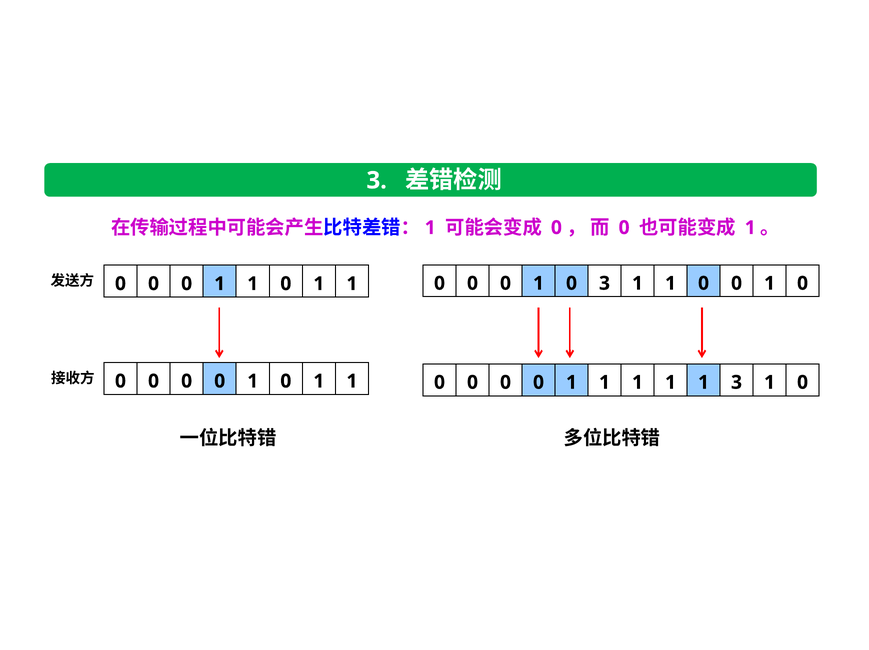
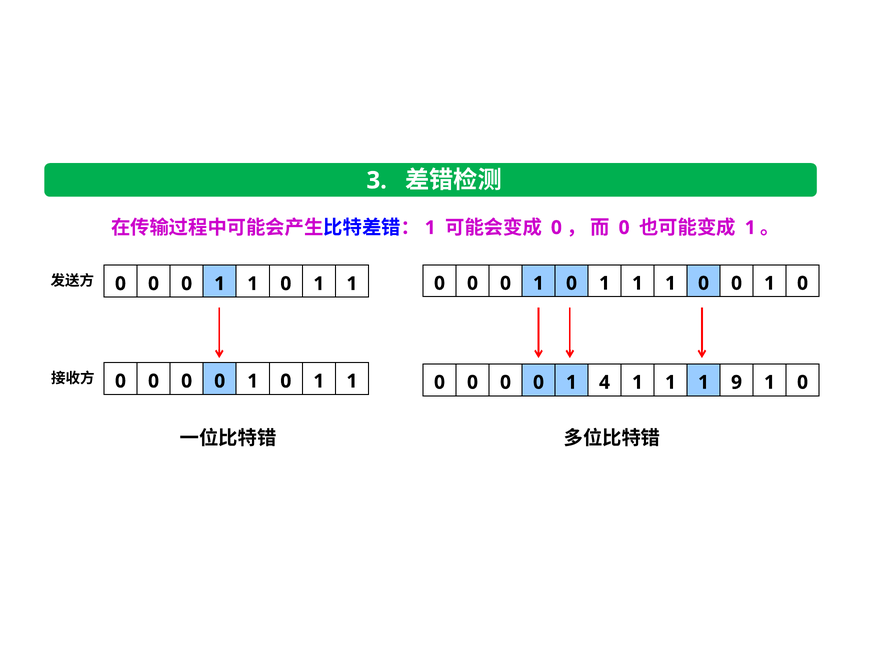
3 at (605, 283): 3 -> 1
1 at (605, 382): 1 -> 4
1 3: 3 -> 9
